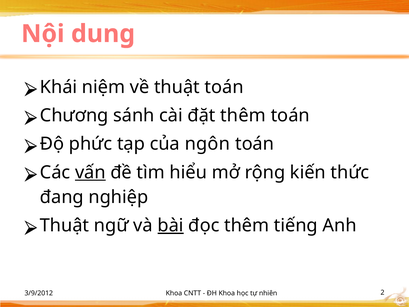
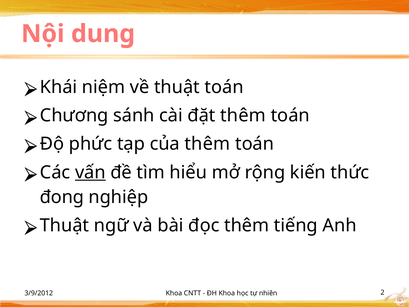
của ngôn: ngôn -> thêm
đang: đang -> đong
bài underline: present -> none
